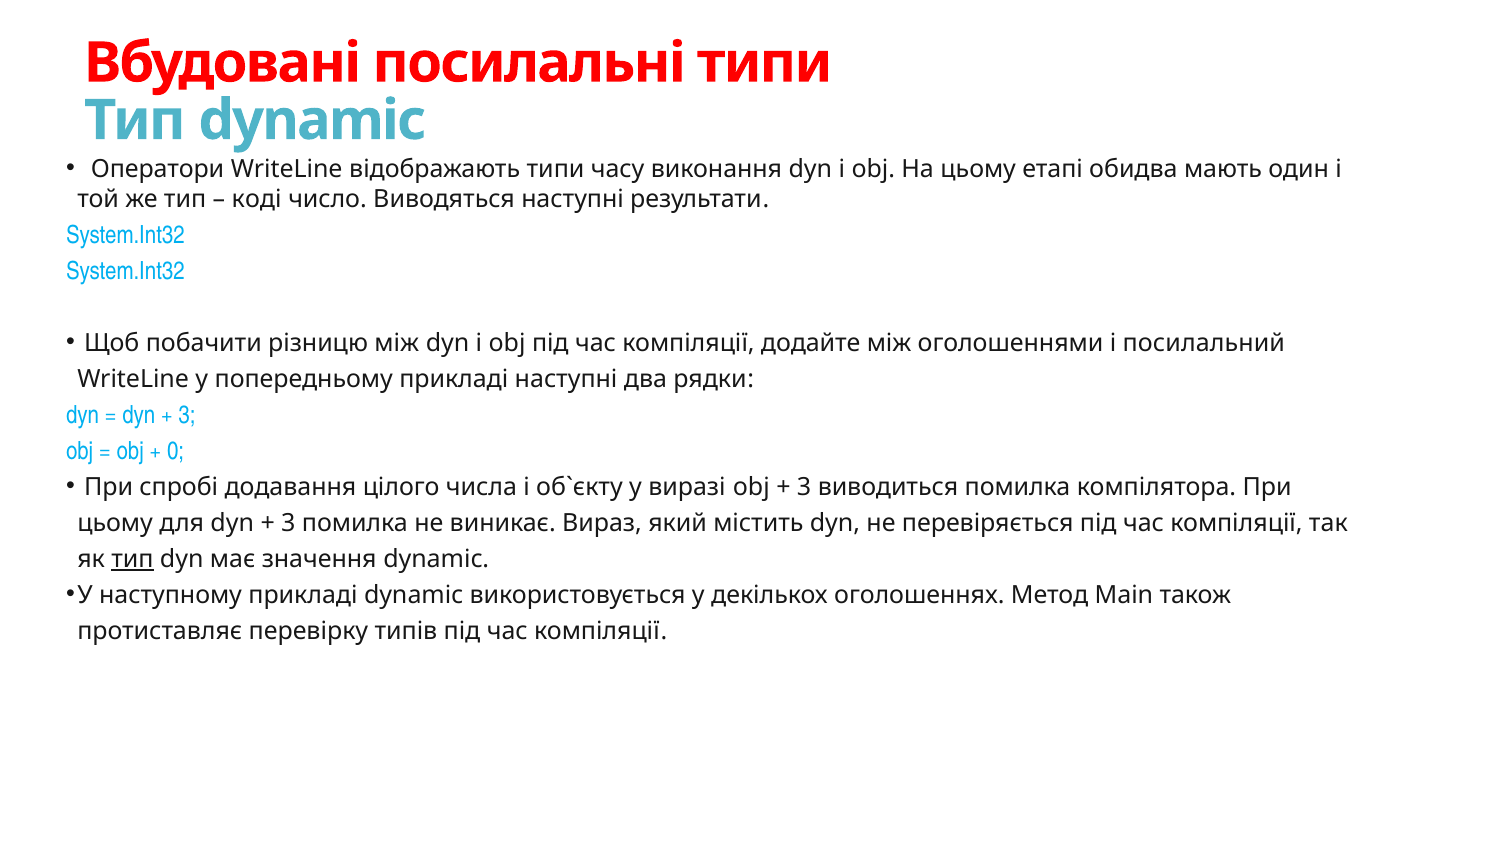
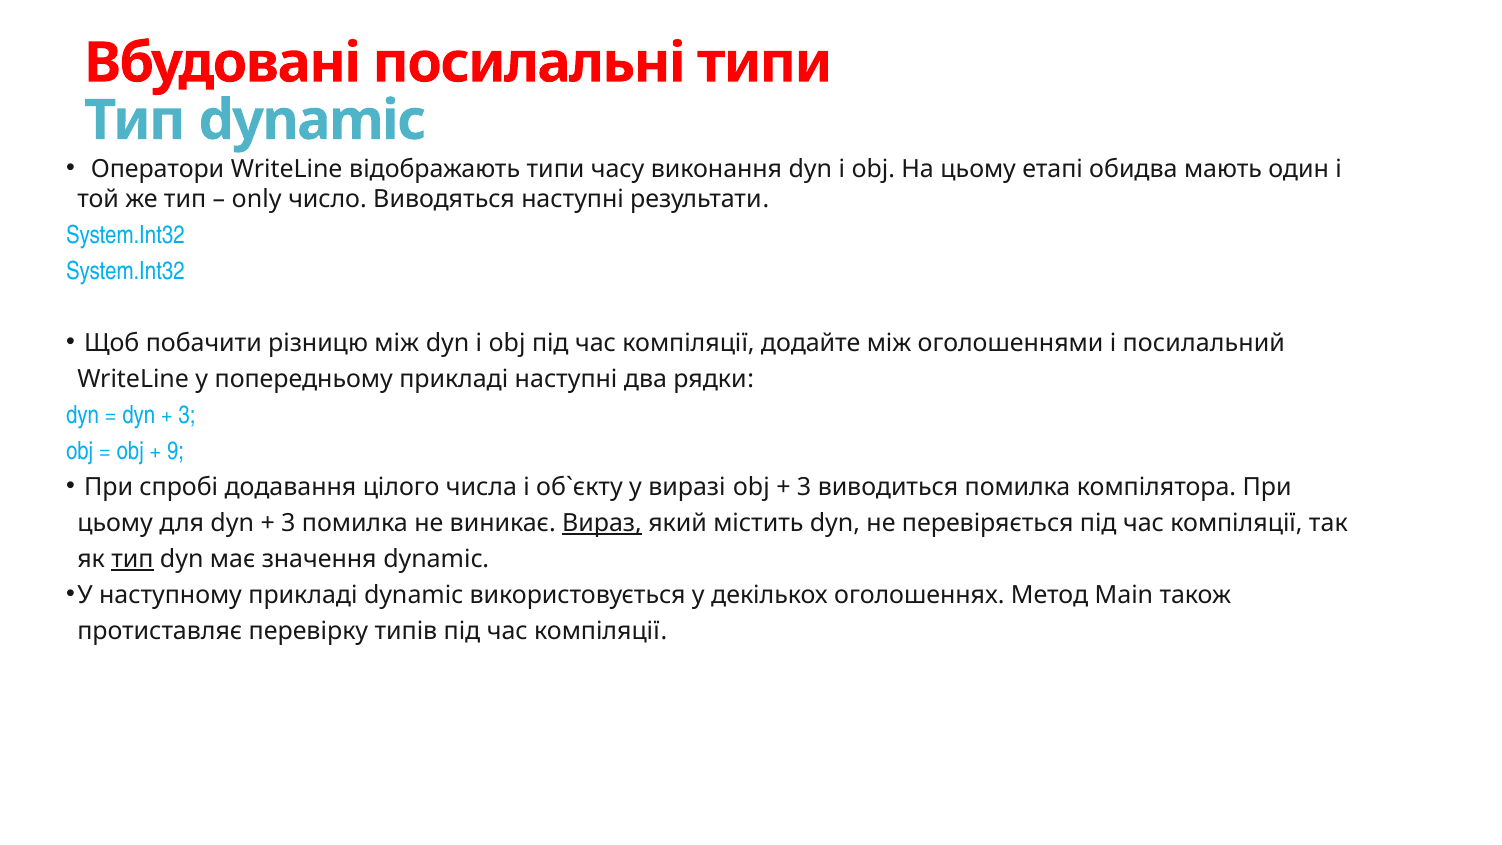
коді: коді -> only
0: 0 -> 9
Вираз underline: none -> present
